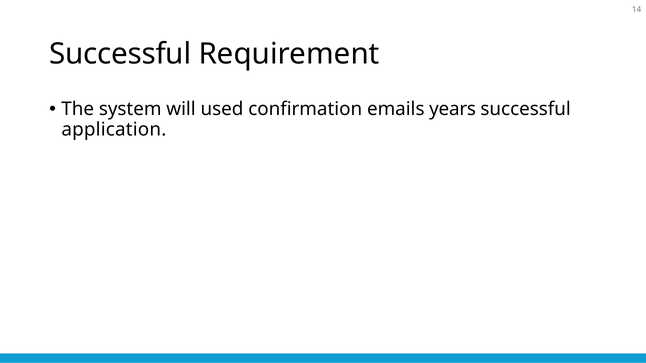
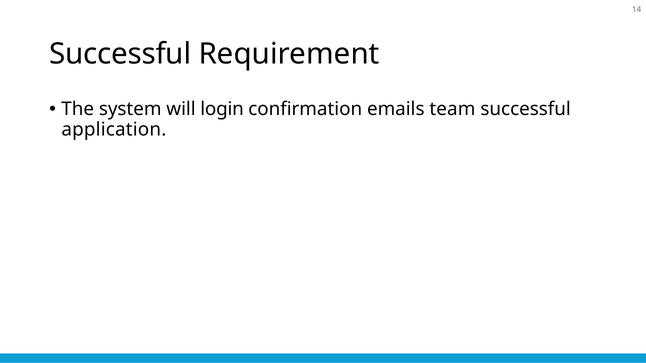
used: used -> login
years: years -> team
